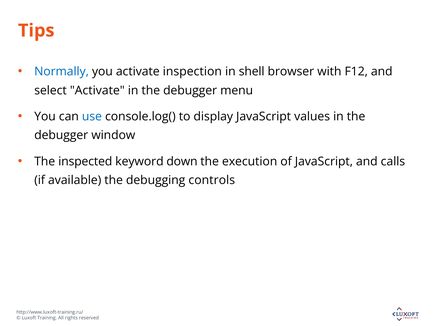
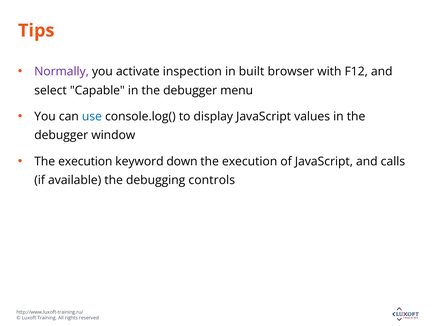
Normally colour: blue -> purple
shell: shell -> built
select Activate: Activate -> Capable
inspected at (85, 162): inspected -> execution
